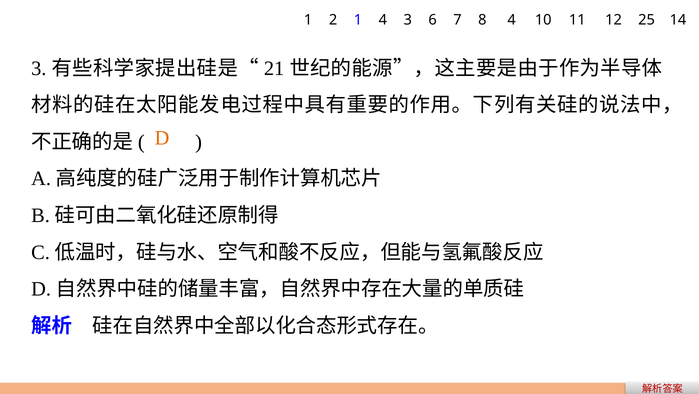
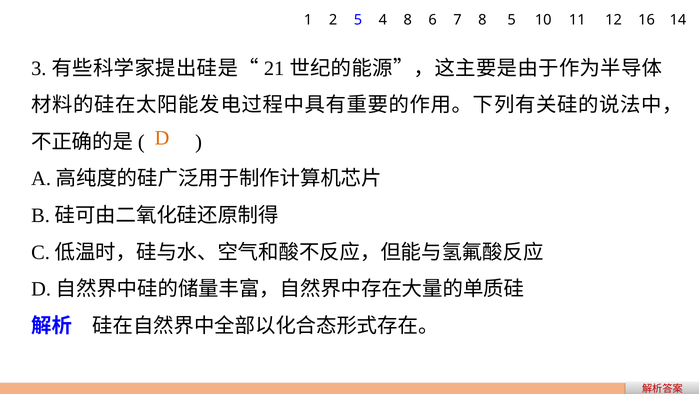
2 1: 1 -> 5
4 3: 3 -> 8
8 4: 4 -> 5
25: 25 -> 16
